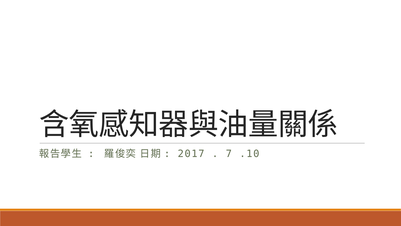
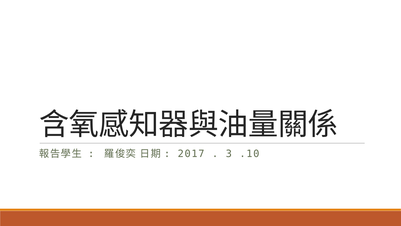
7: 7 -> 3
